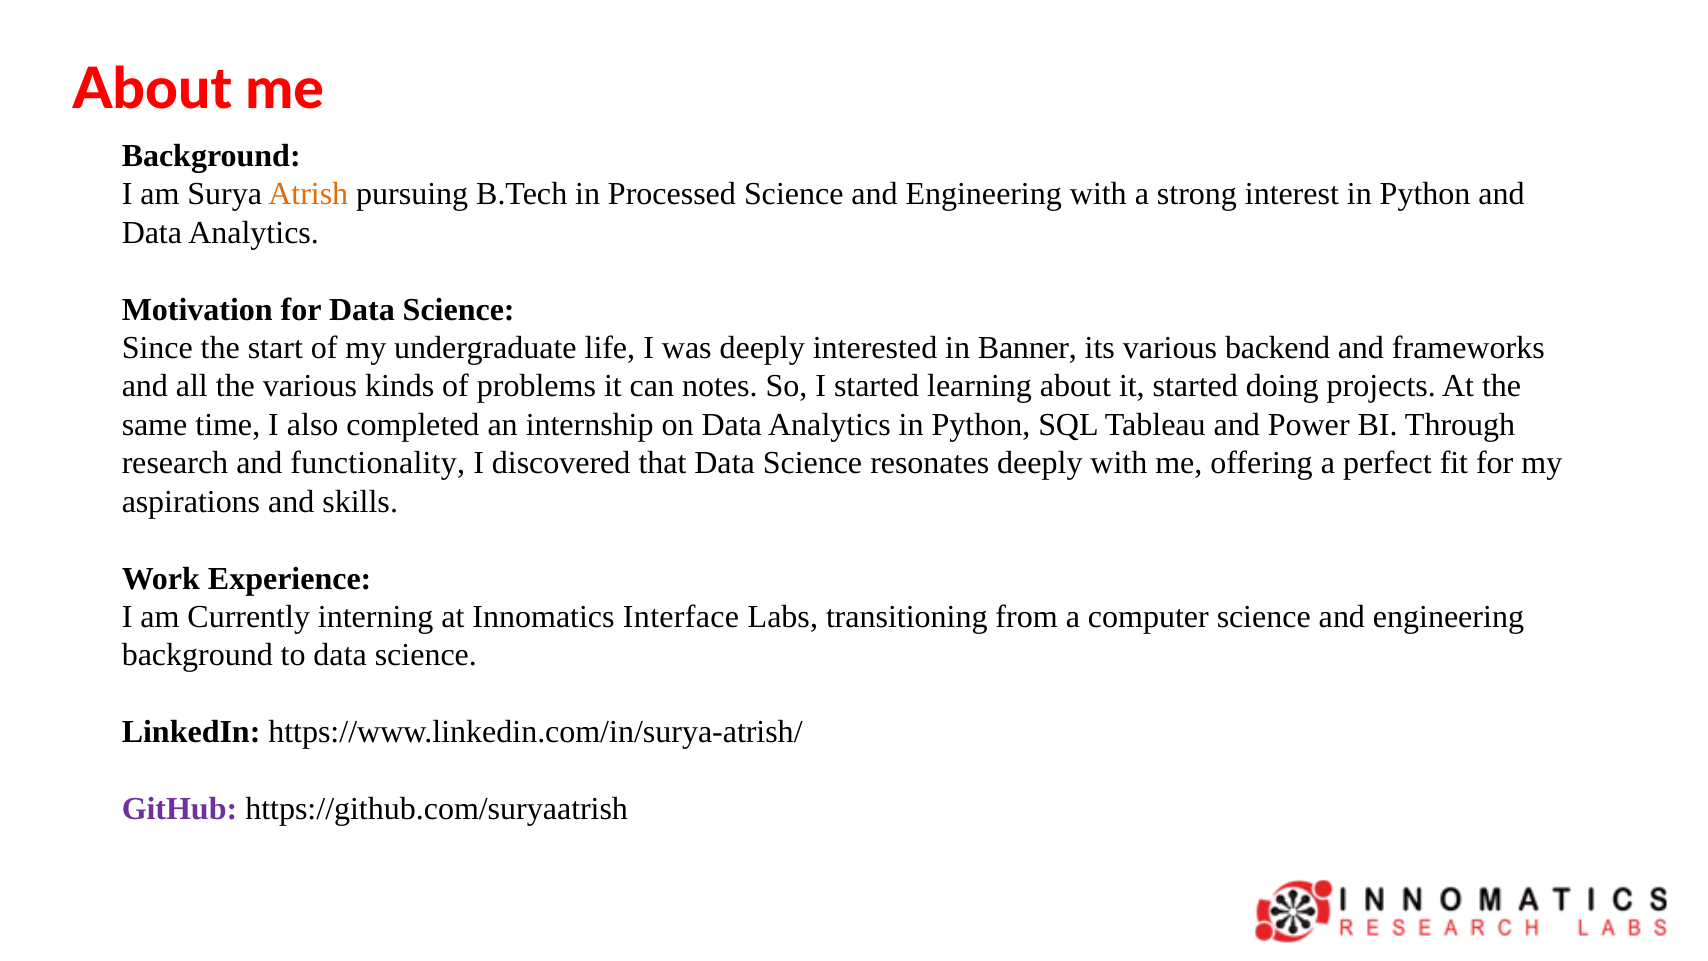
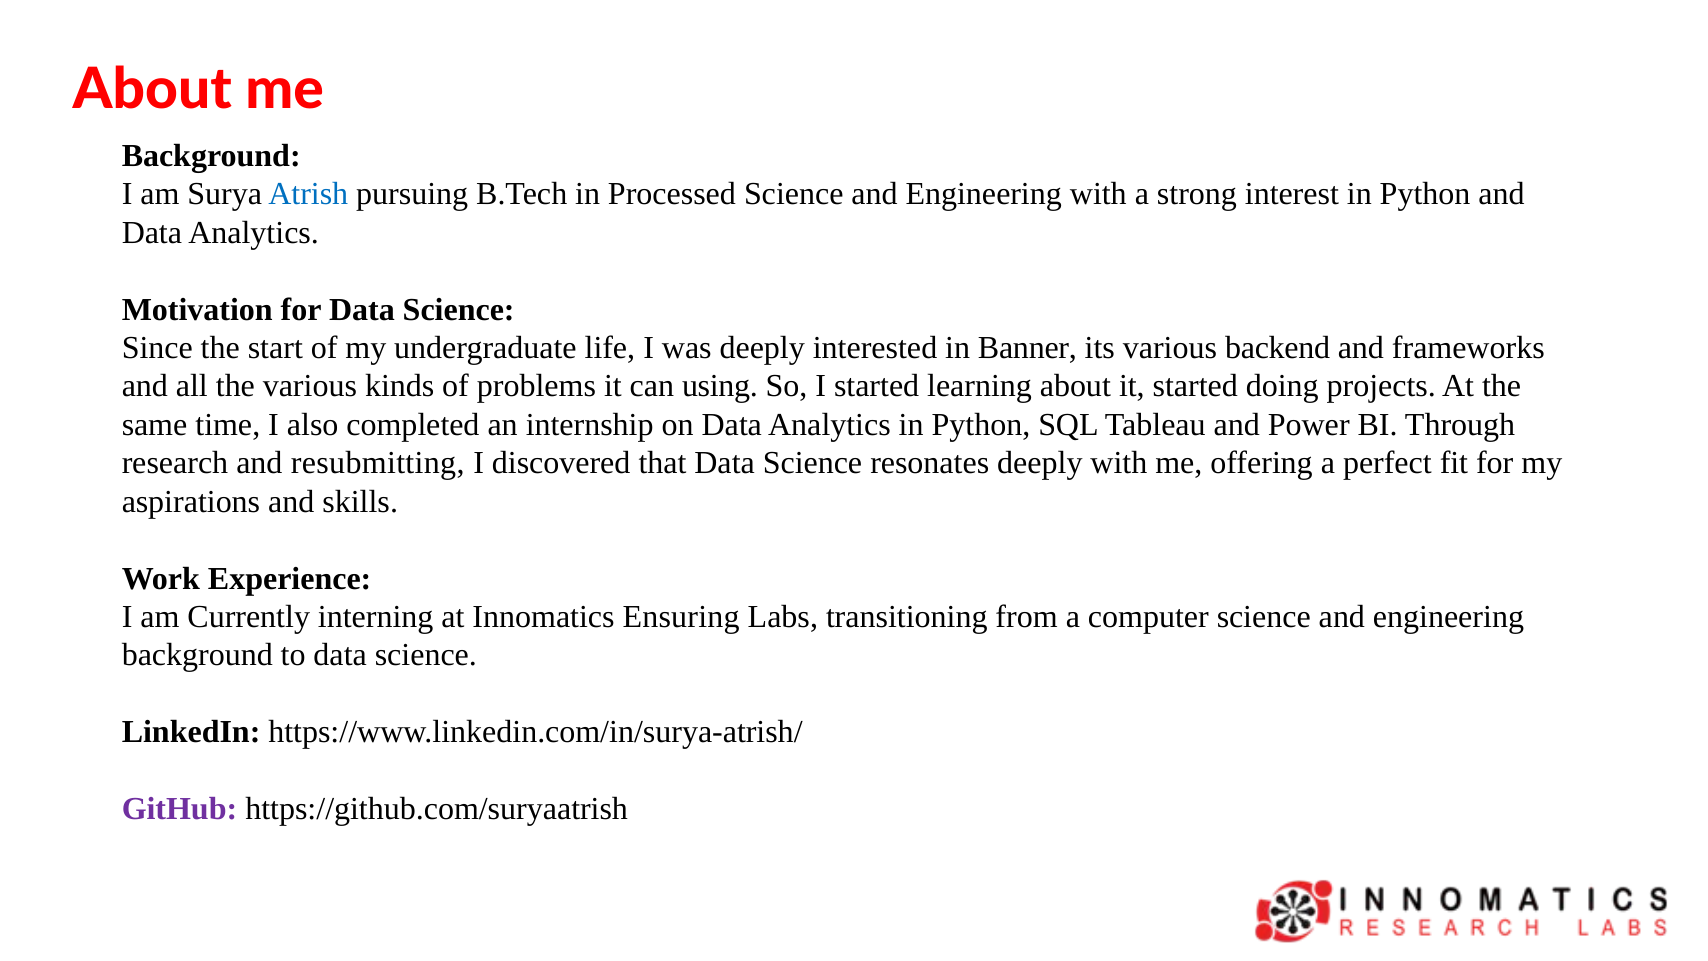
Atrish colour: orange -> blue
notes: notes -> using
functionality: functionality -> resubmitting
Interface: Interface -> Ensuring
